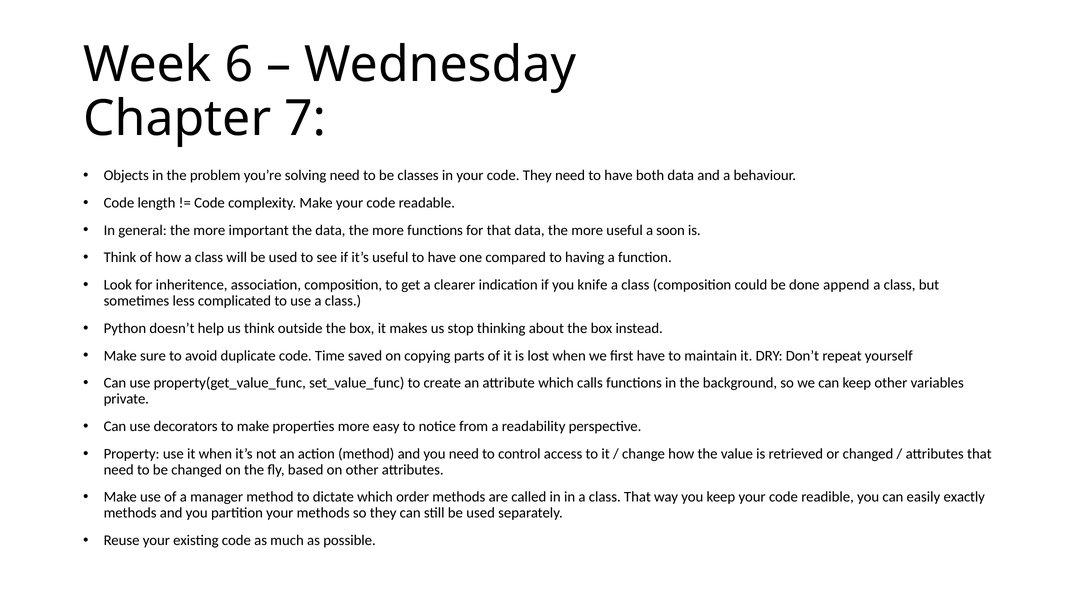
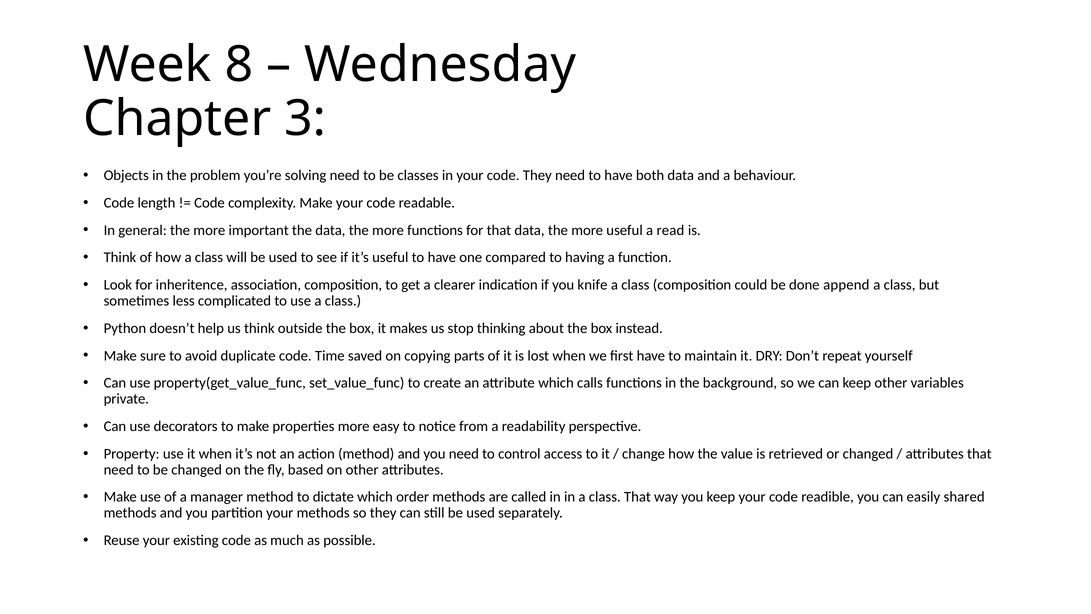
6: 6 -> 8
7: 7 -> 3
soon: soon -> read
exactly: exactly -> shared
